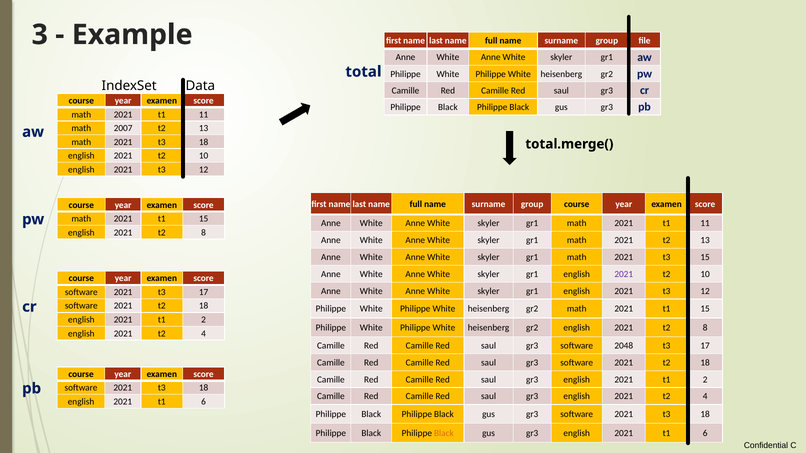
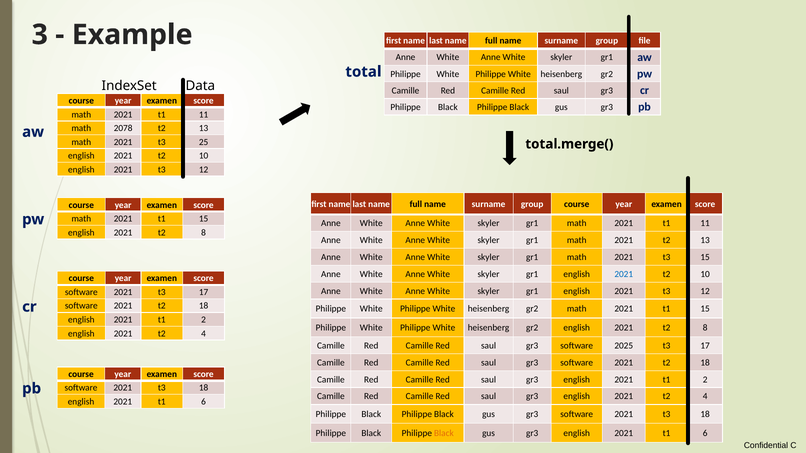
2007: 2007 -> 2078
math 2021 t3 18: 18 -> 25
2021 at (624, 274) colour: purple -> blue
2048: 2048 -> 2025
